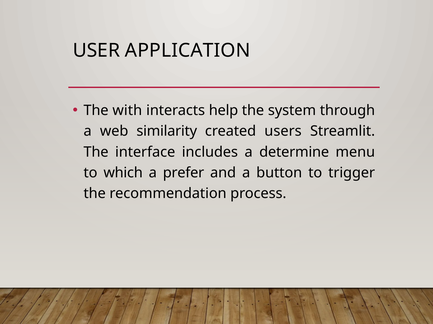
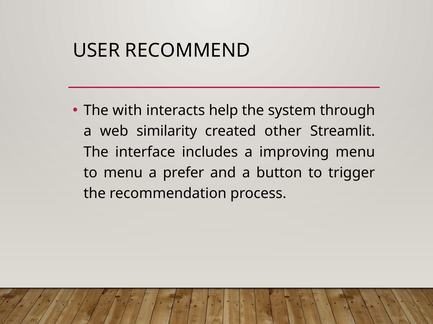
APPLICATION: APPLICATION -> RECOMMEND
users: users -> other
determine: determine -> improving
to which: which -> menu
